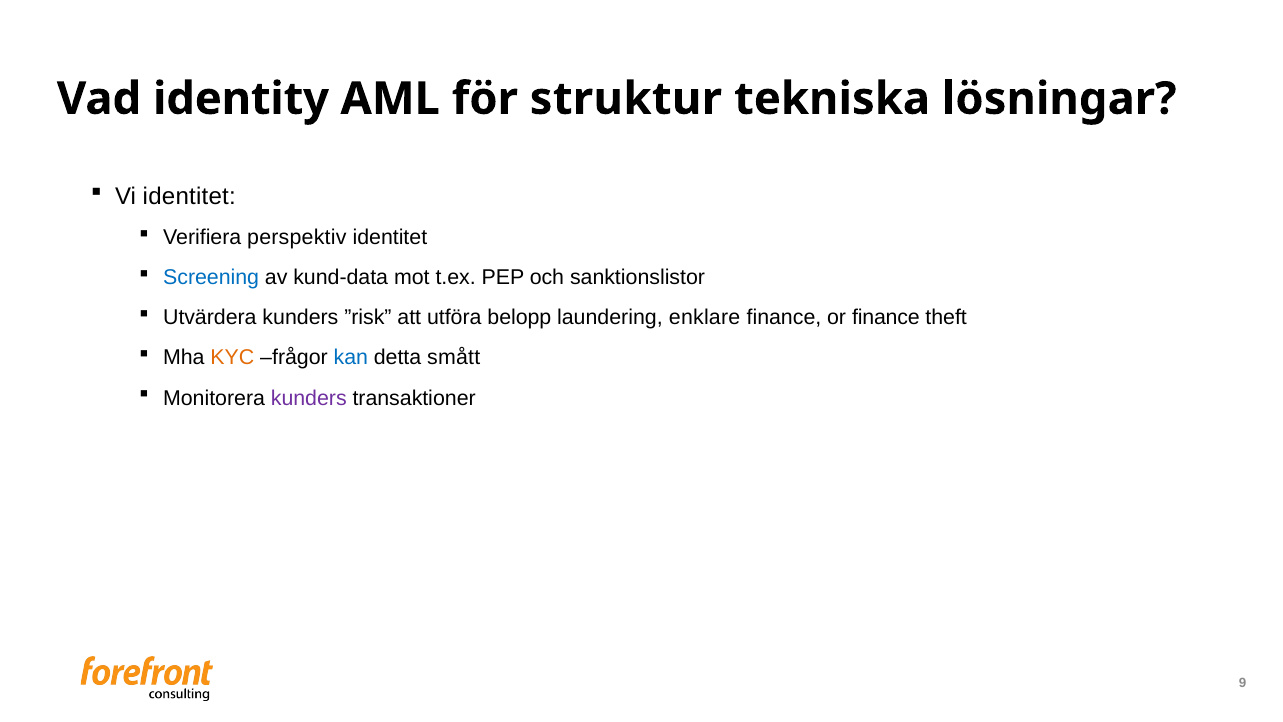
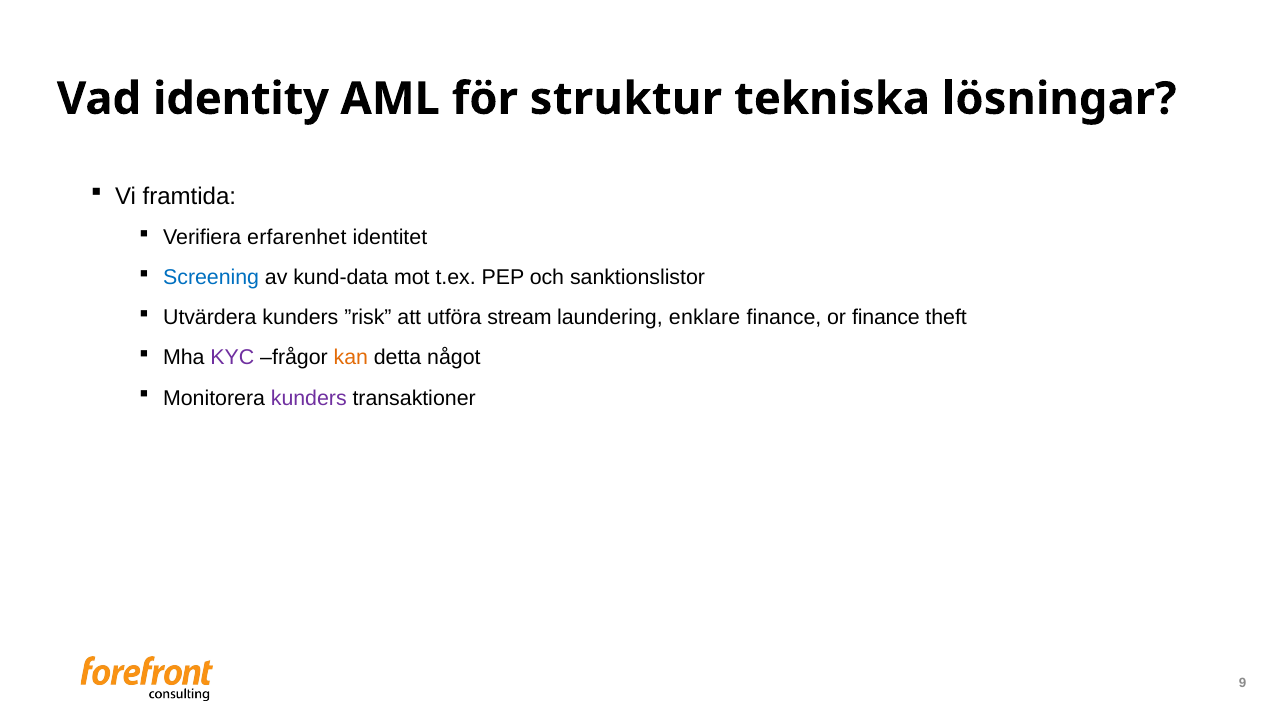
Vi identitet: identitet -> framtida
perspektiv: perspektiv -> erfarenhet
belopp: belopp -> stream
KYC colour: orange -> purple
kan colour: blue -> orange
smått: smått -> något
